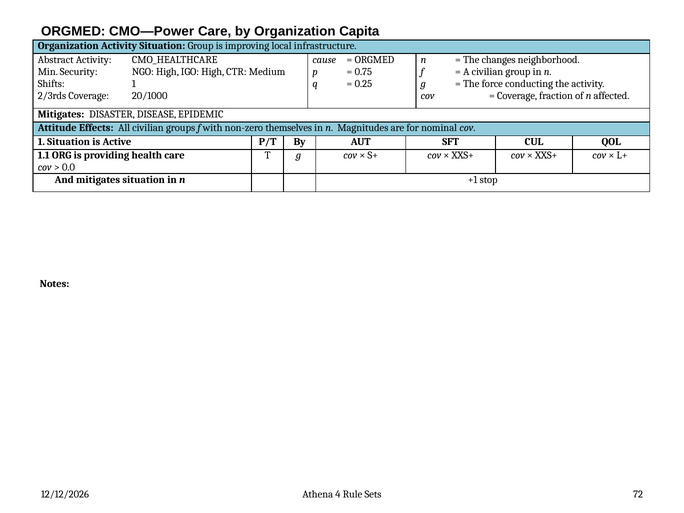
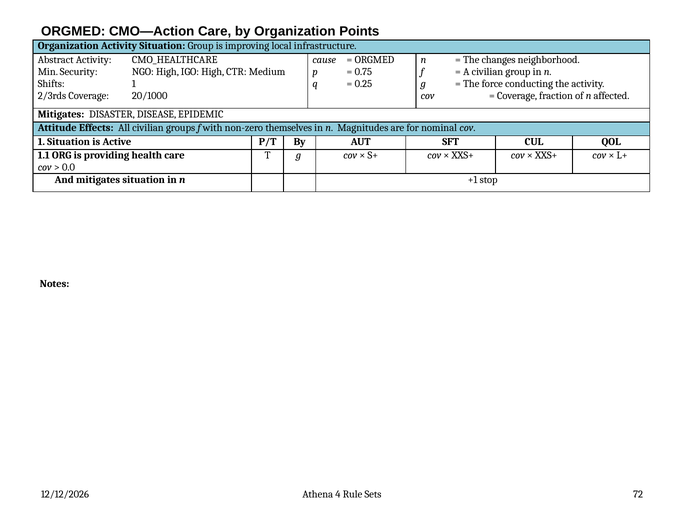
CMO—Power: CMO—Power -> CMO—Action
Capita: Capita -> Points
